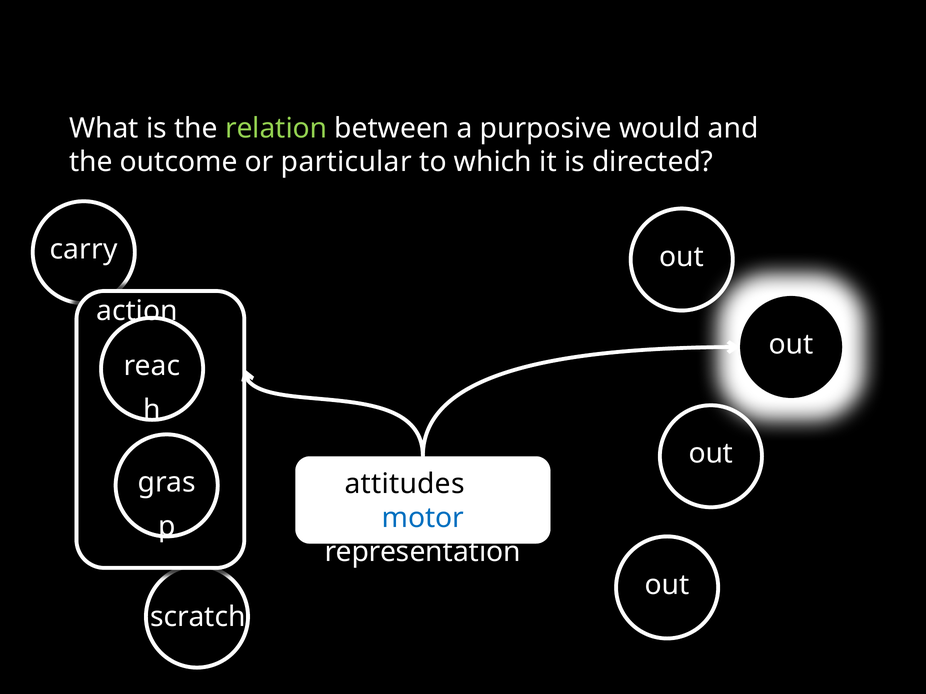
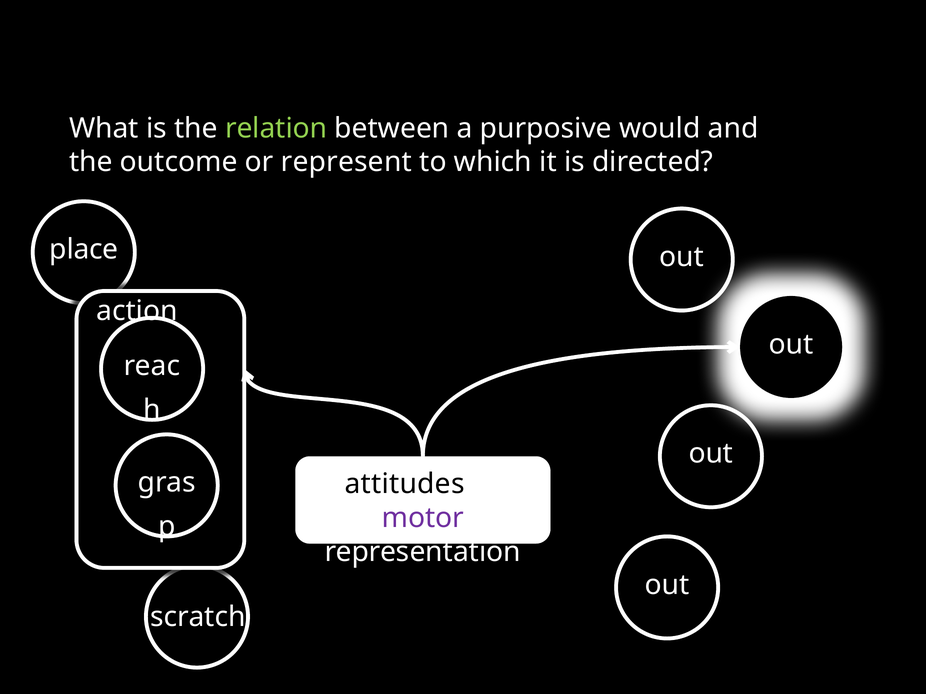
particular: particular -> represent
carry: carry -> place
motor colour: blue -> purple
